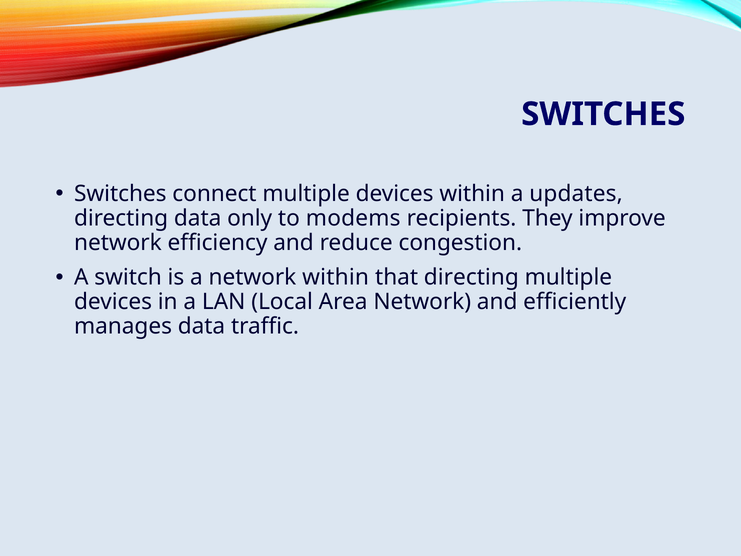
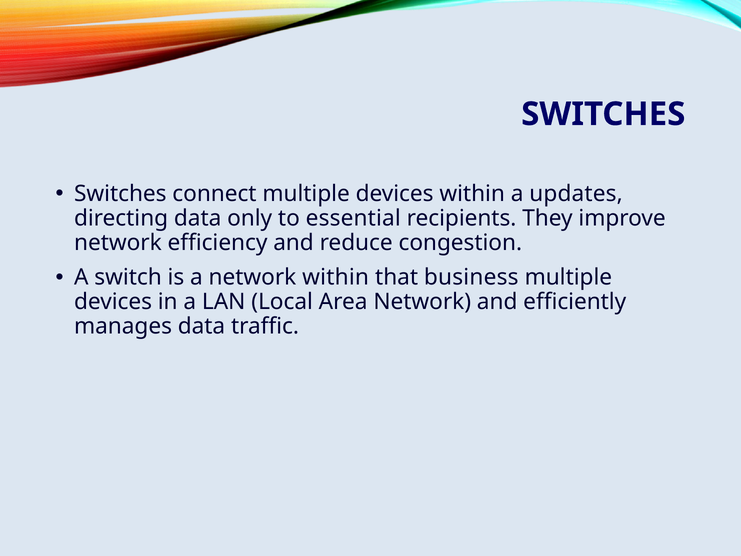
modems: modems -> essential
that directing: directing -> business
